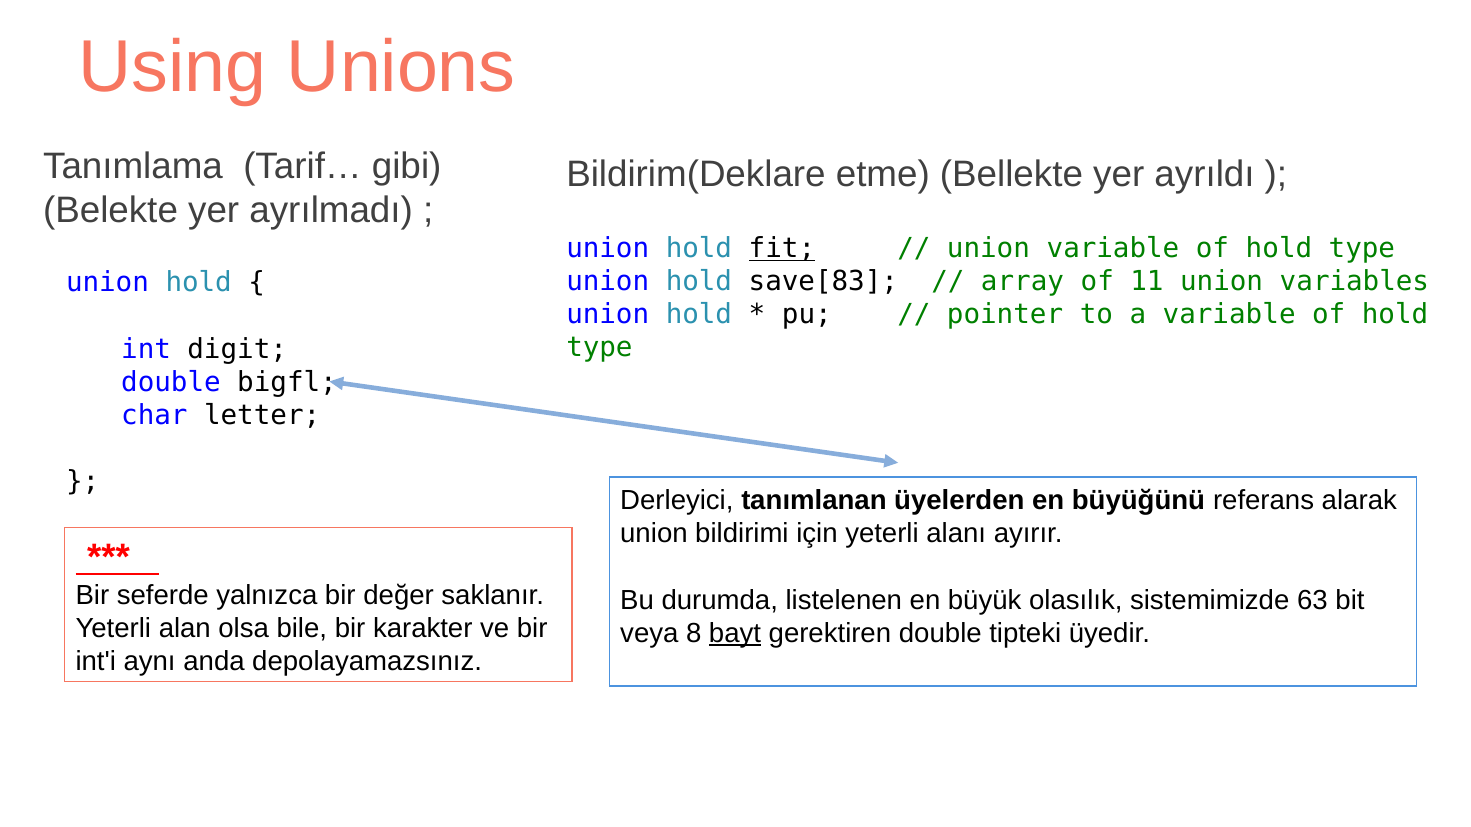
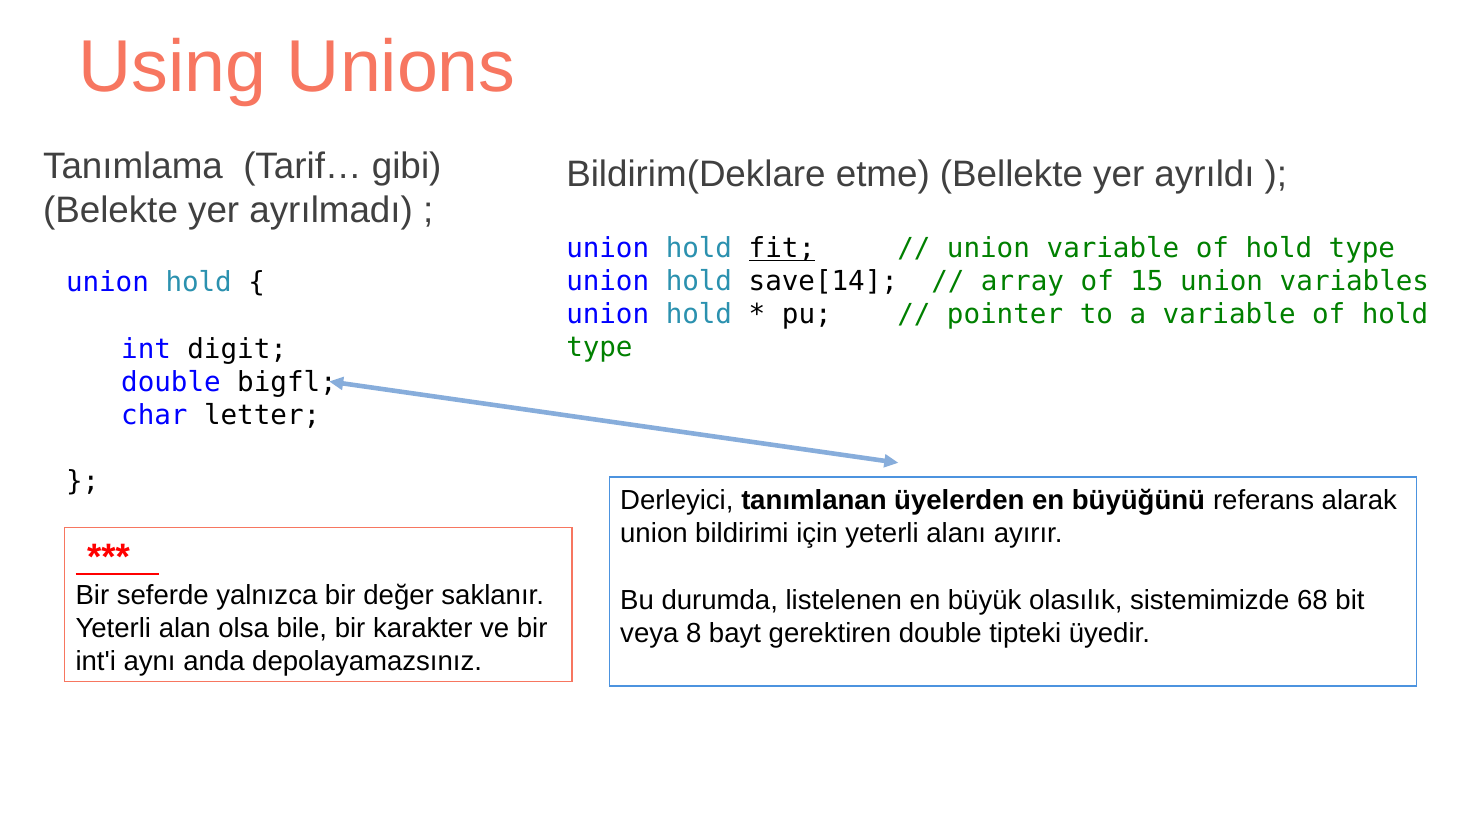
save[83: save[83 -> save[14
11: 11 -> 15
63: 63 -> 68
bayt underline: present -> none
